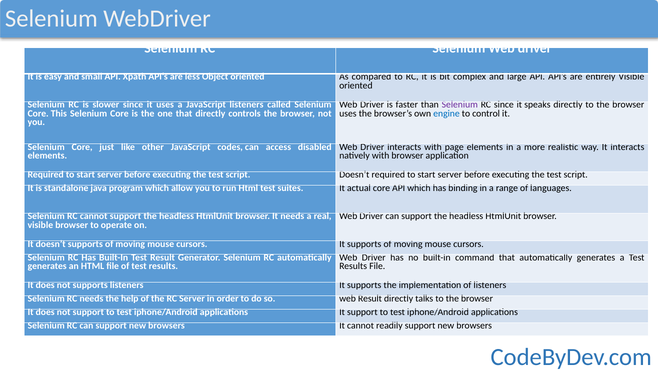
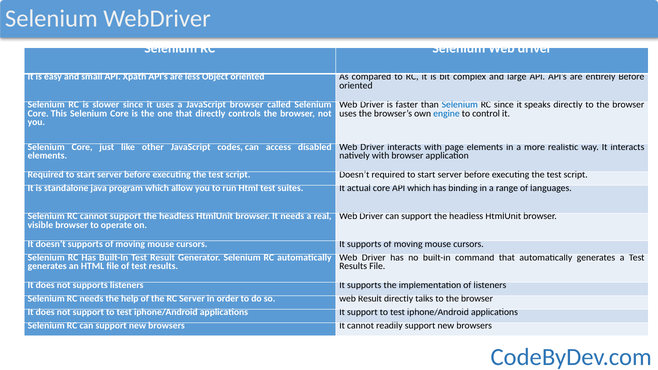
entirely Visible: Visible -> Before
JavaScript listeners: listeners -> browser
Selenium at (460, 105) colour: purple -> blue
